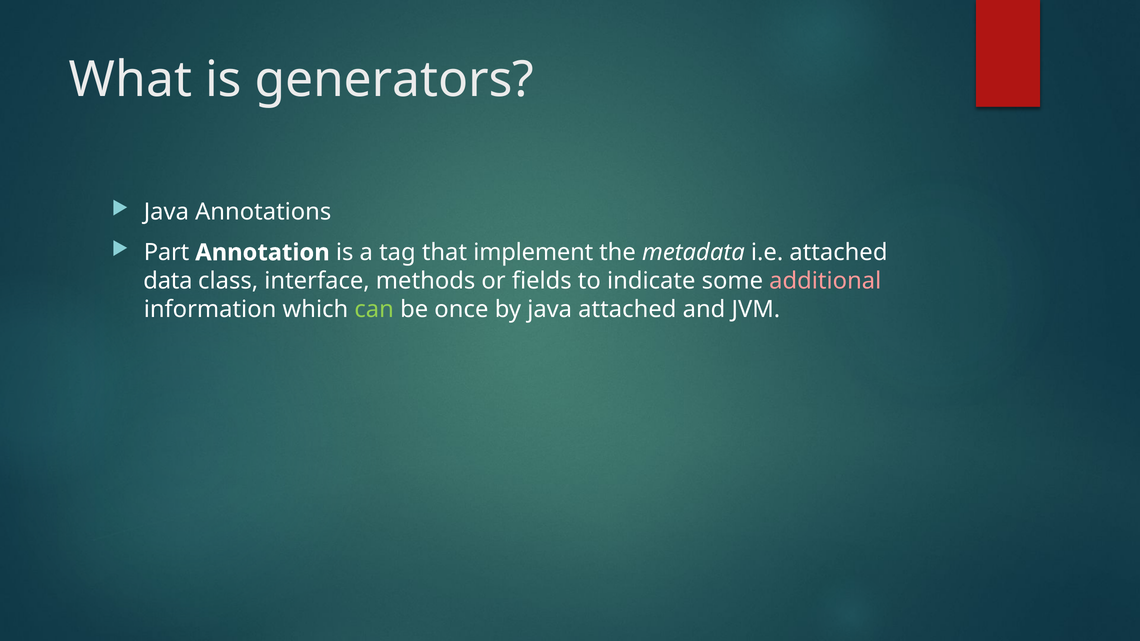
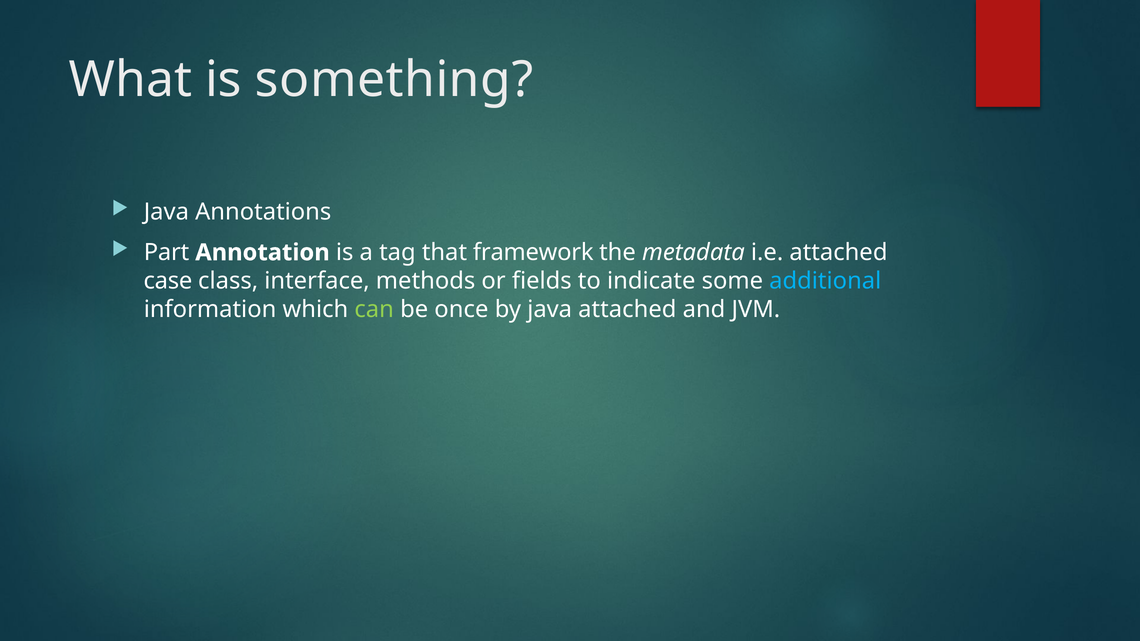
generators: generators -> something
implement: implement -> framework
data: data -> case
additional colour: pink -> light blue
